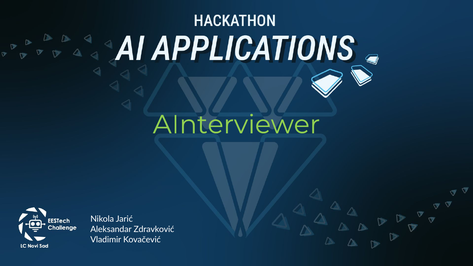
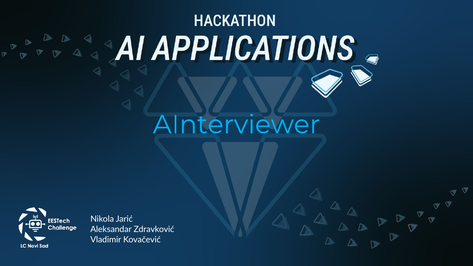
AInterviewer colour: light green -> light blue
